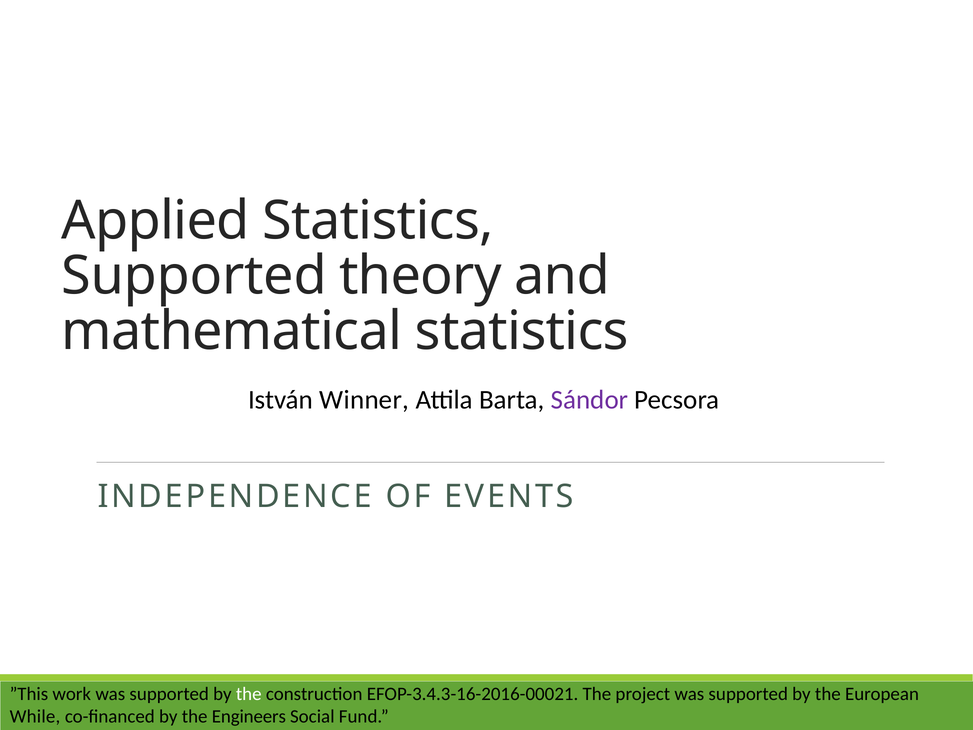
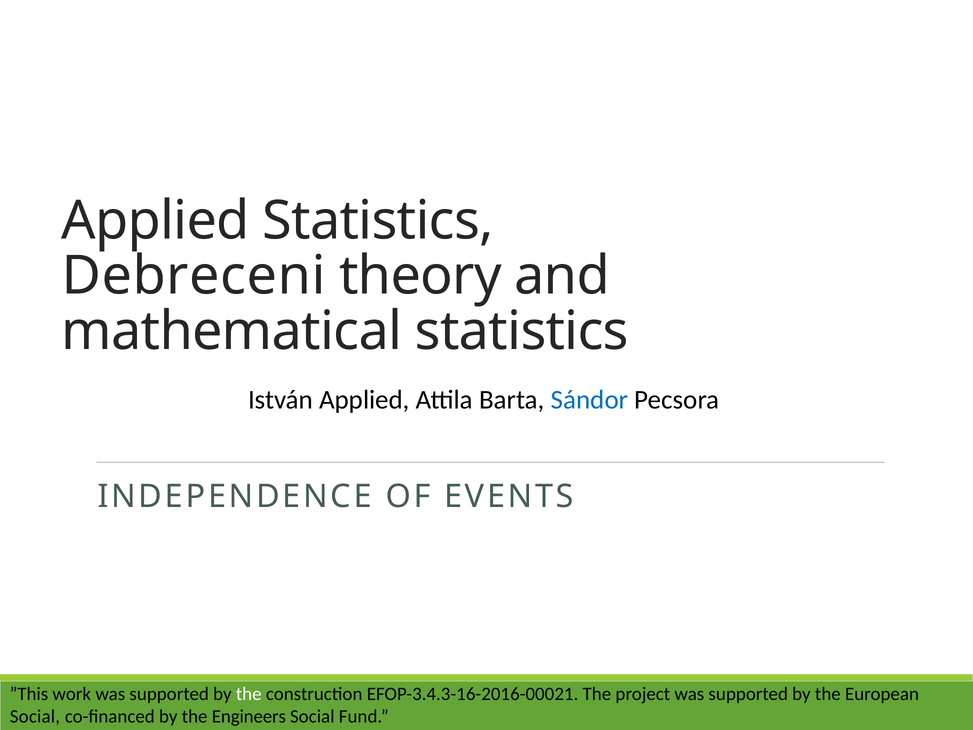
Supported at (194, 276): Supported -> Debreceni
István Winner: Winner -> Applied
Sándor colour: purple -> blue
While at (35, 716): While -> Social
